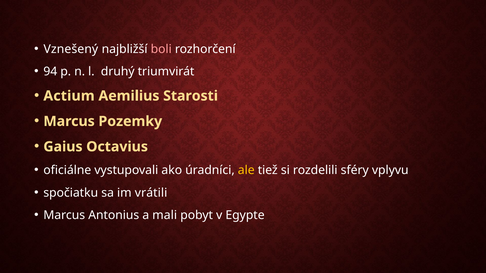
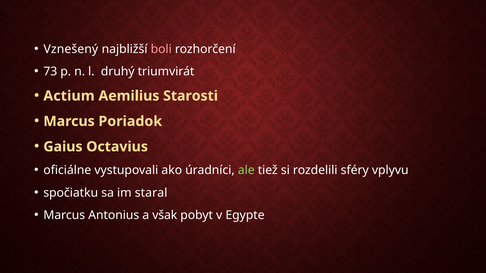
94: 94 -> 73
Pozemky: Pozemky -> Poriadok
ale colour: yellow -> light green
vrátili: vrátili -> staral
mali: mali -> však
